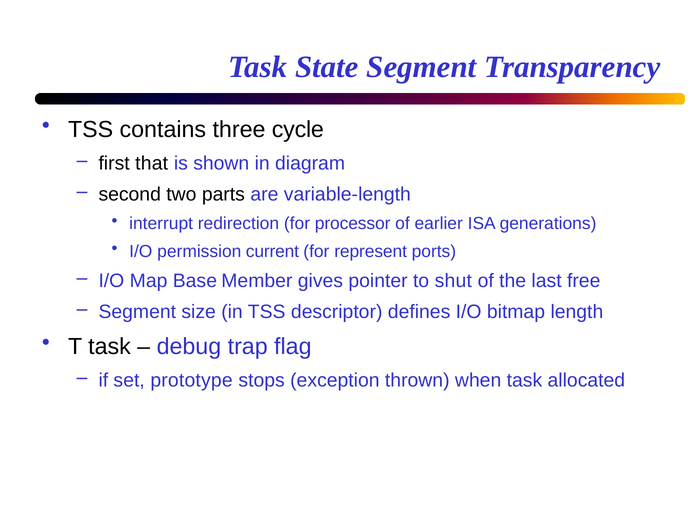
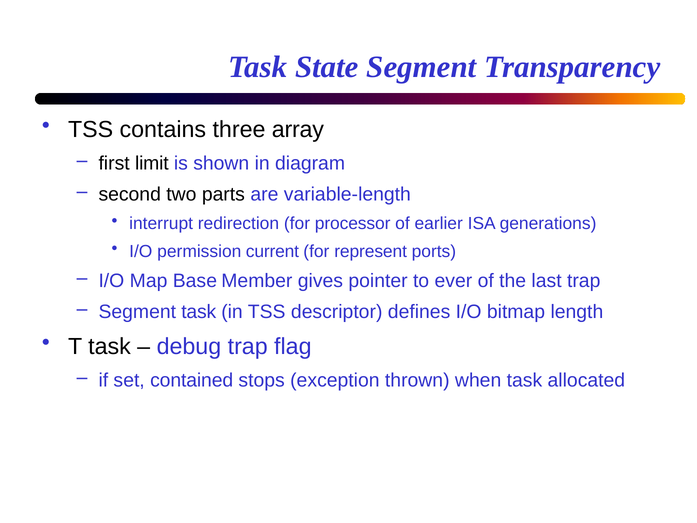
cycle: cycle -> array
that: that -> limit
shut: shut -> ever
last free: free -> trap
Segment size: size -> task
prototype: prototype -> contained
